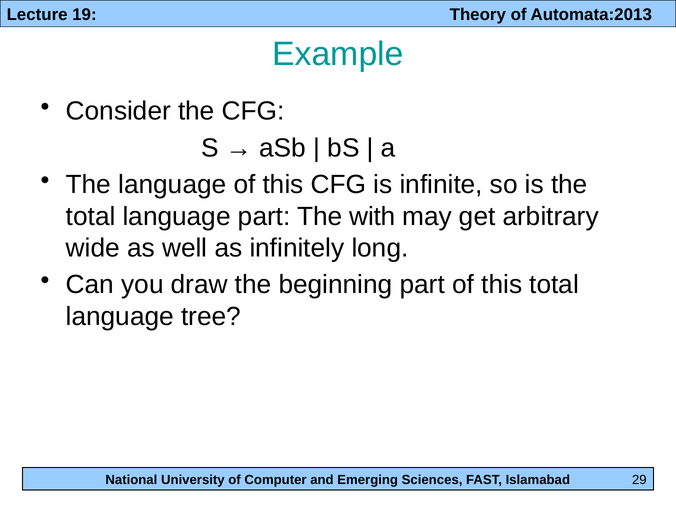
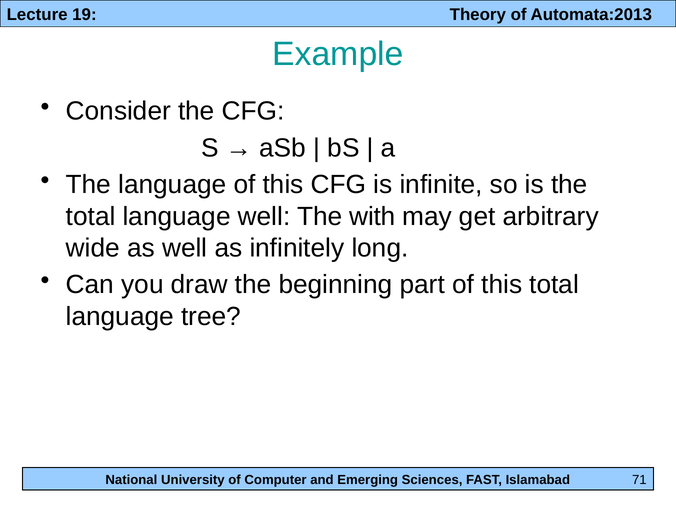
language part: part -> well
29: 29 -> 71
